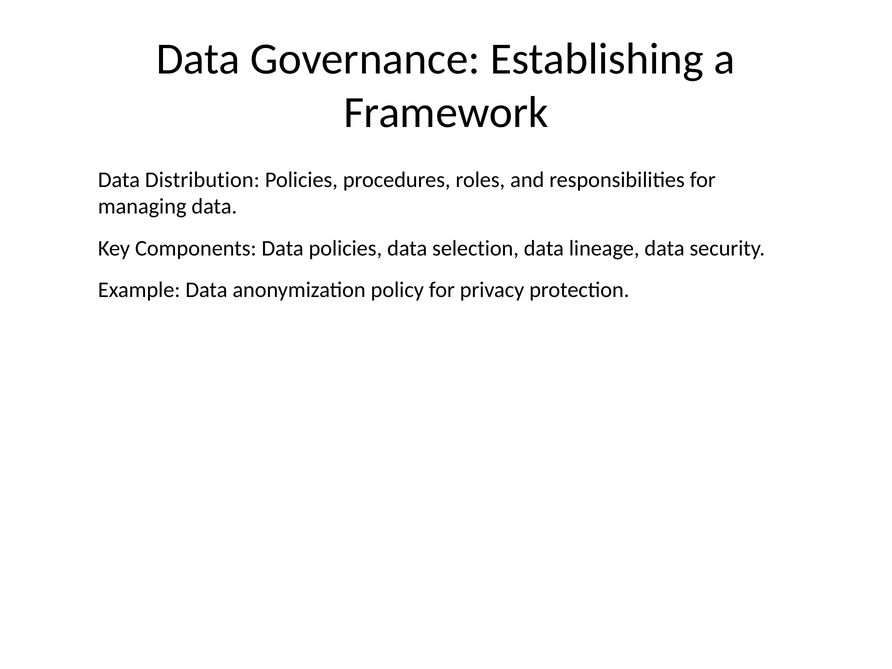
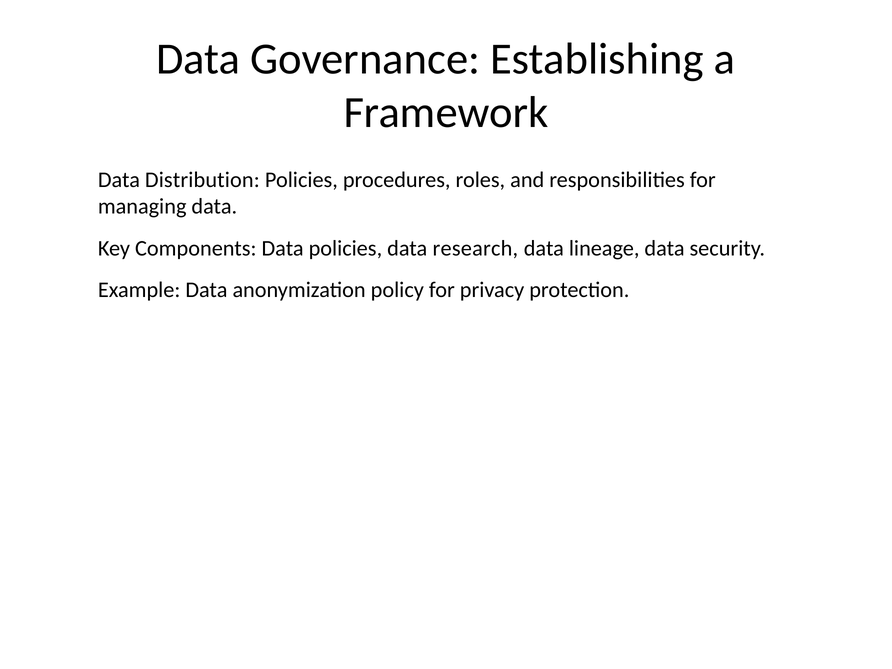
selection: selection -> research
